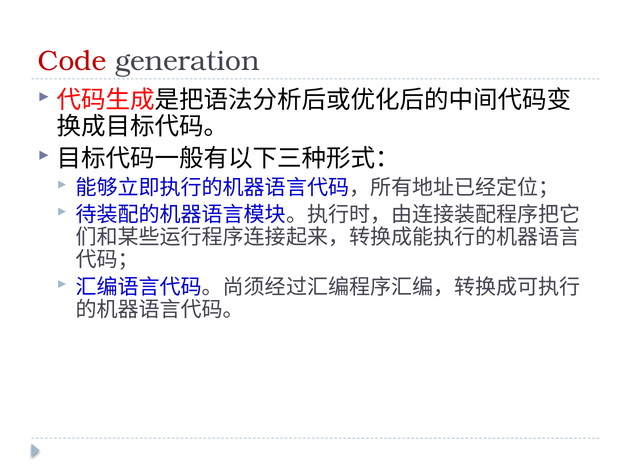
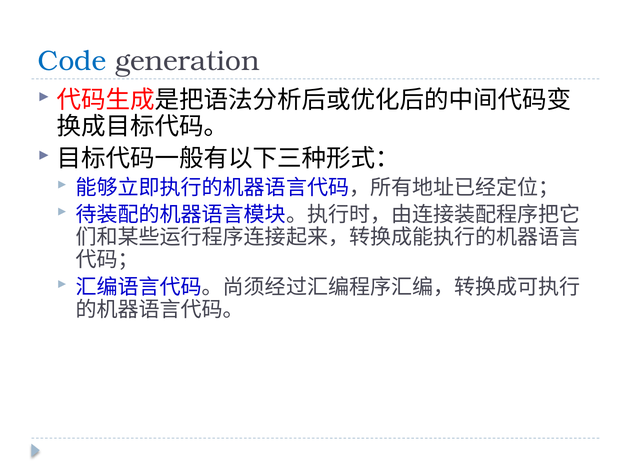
Code colour: red -> blue
